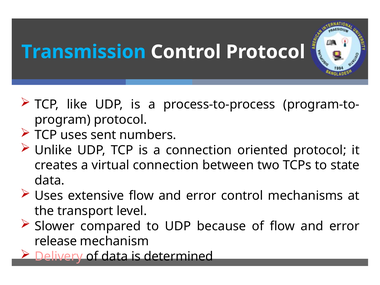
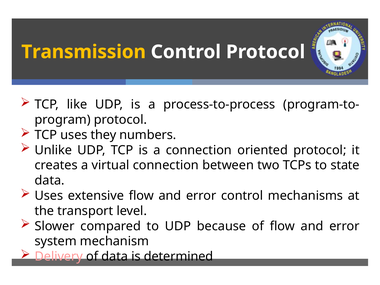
Transmission colour: light blue -> yellow
sent: sent -> they
release: release -> system
